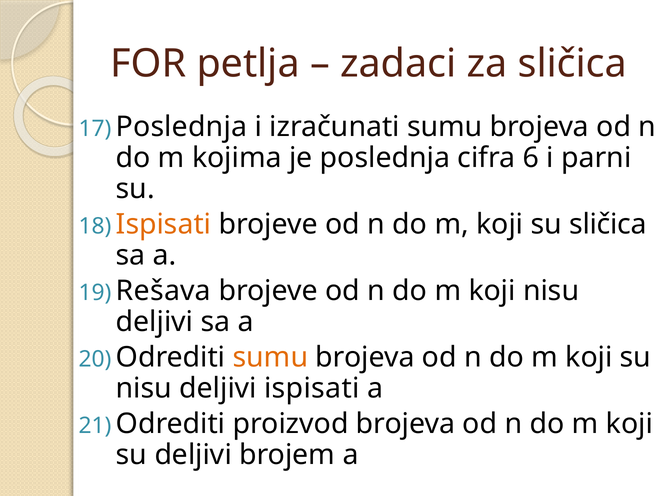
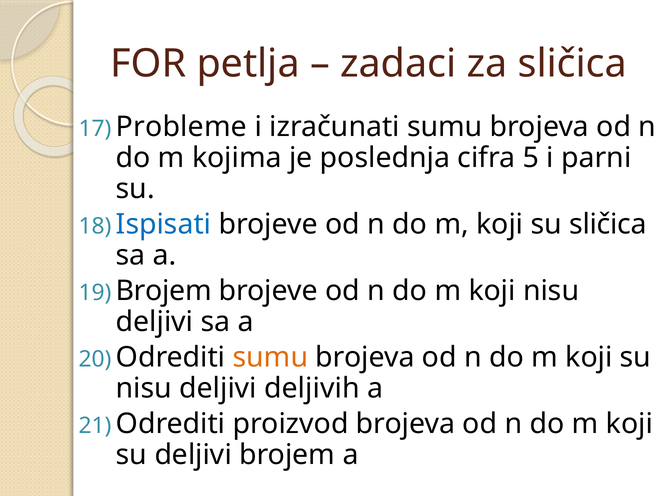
Poslednja at (181, 127): Poslednja -> Probleme
6: 6 -> 5
Ispisati at (164, 225) colour: orange -> blue
Rešava at (163, 291): Rešava -> Brojem
deljivi ispisati: ispisati -> deljivih
